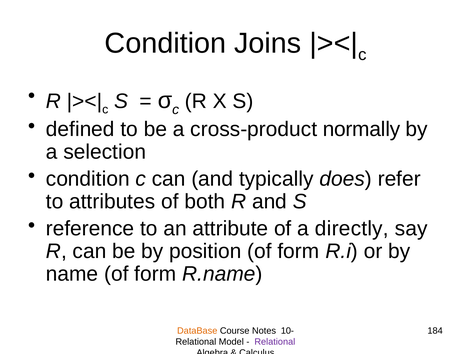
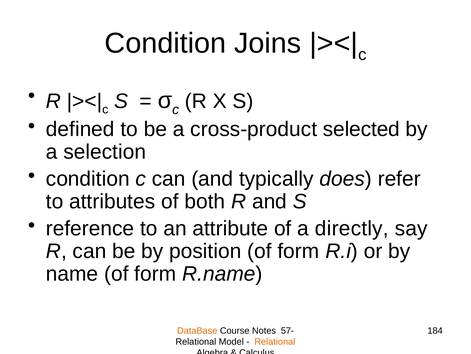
normally: normally -> selected
10-: 10- -> 57-
Relational at (275, 341) colour: purple -> orange
